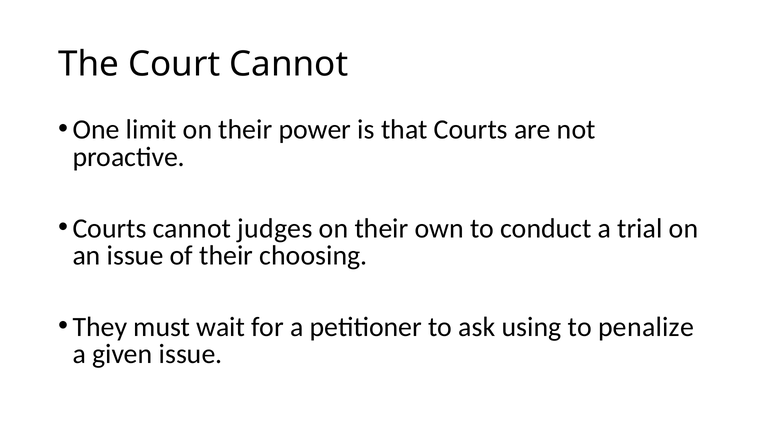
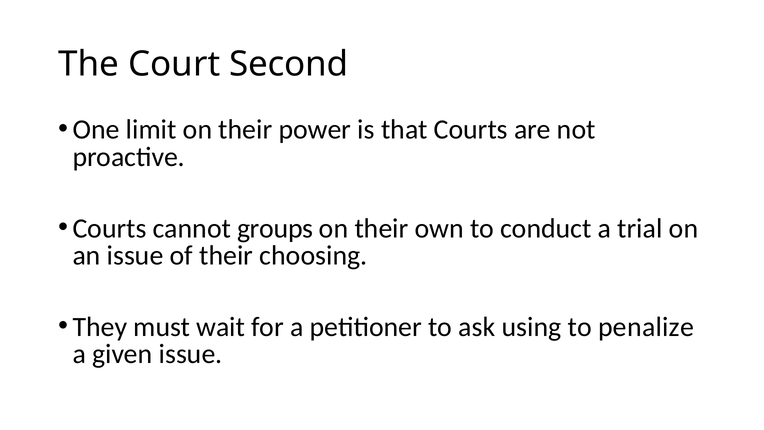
Court Cannot: Cannot -> Second
judges: judges -> groups
